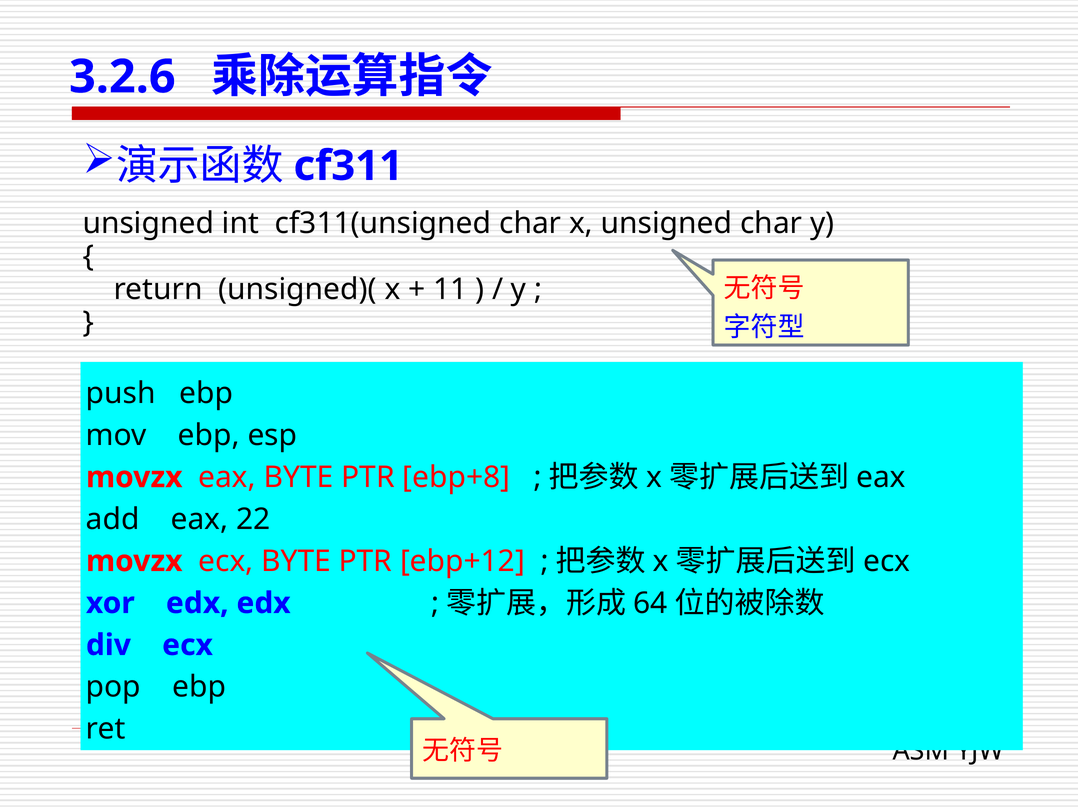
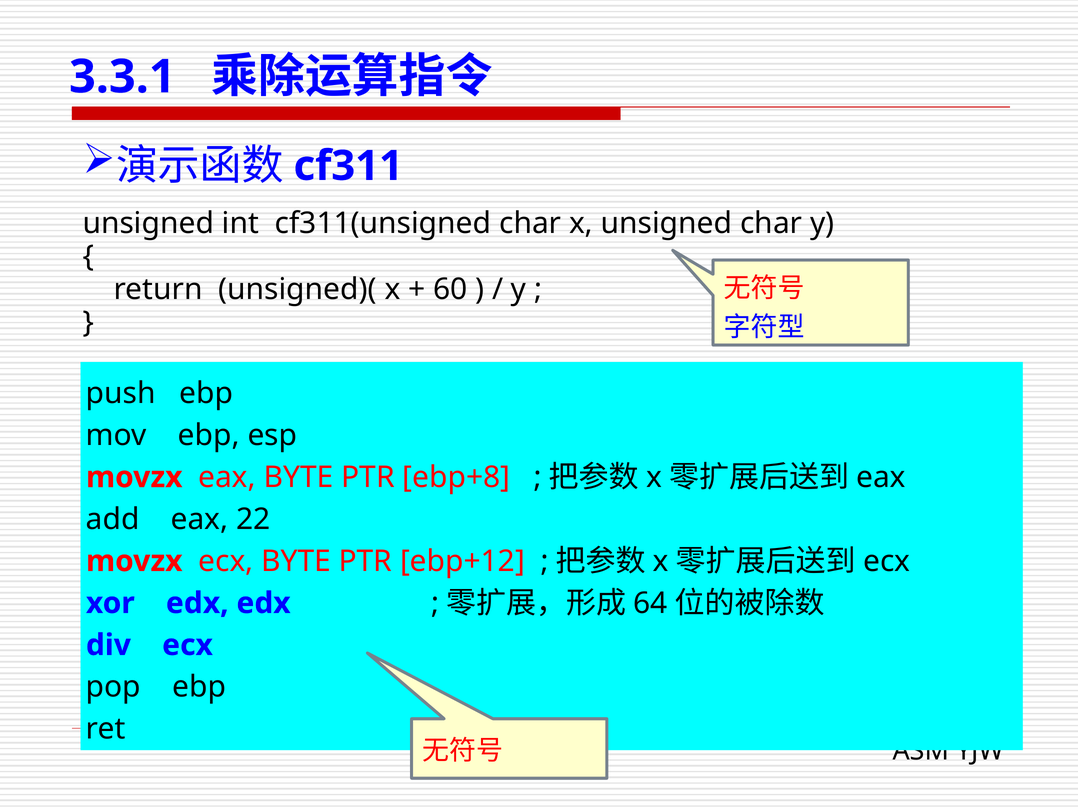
3.2.6: 3.2.6 -> 3.3.1
11: 11 -> 60
